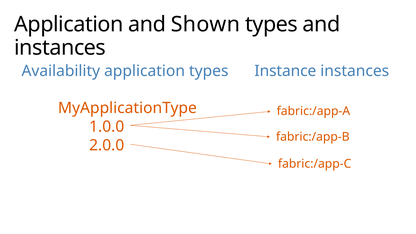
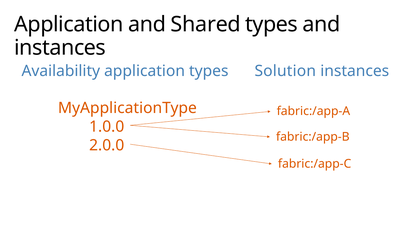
Shown: Shown -> Shared
Instance: Instance -> Solution
